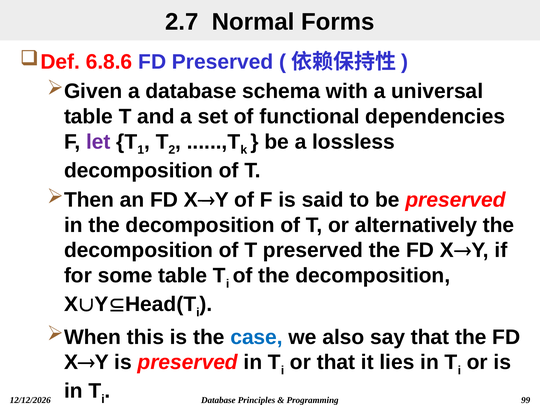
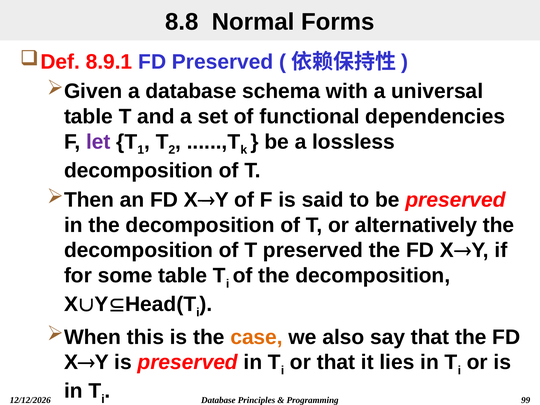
2.7: 2.7 -> 8.8
6.8.6: 6.8.6 -> 8.9.1
case colour: blue -> orange
